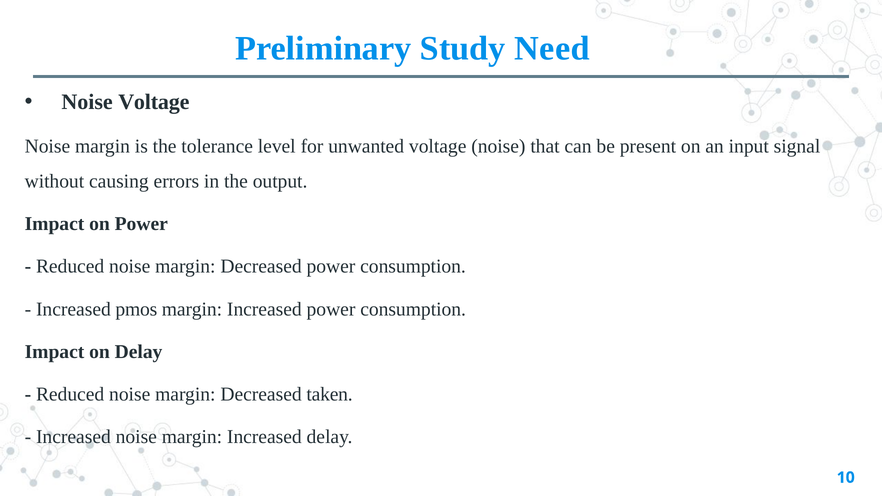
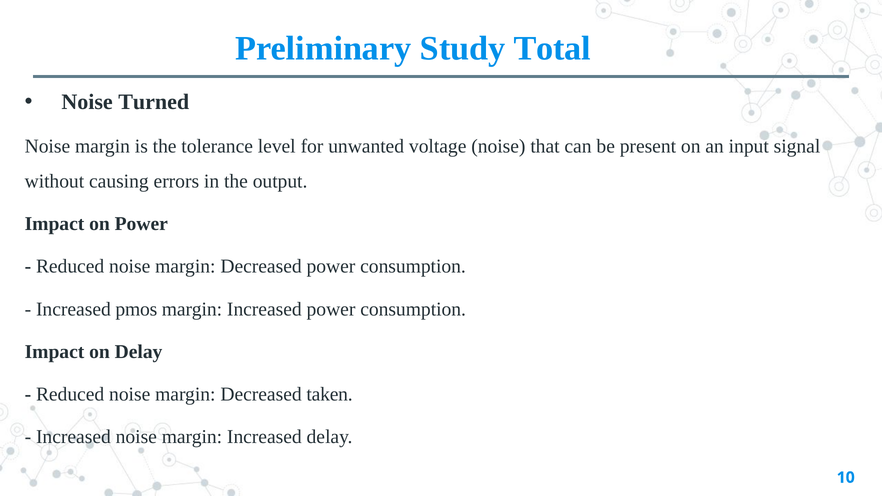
Need: Need -> Total
Noise Voltage: Voltage -> Turned
